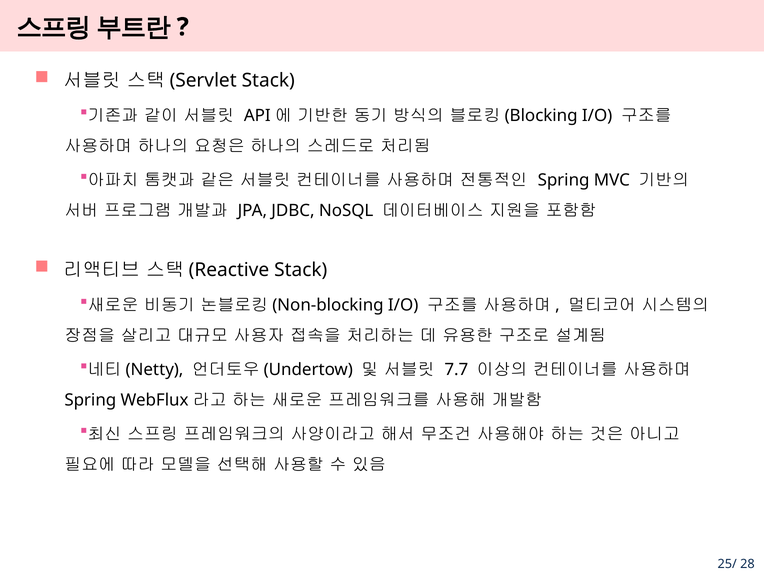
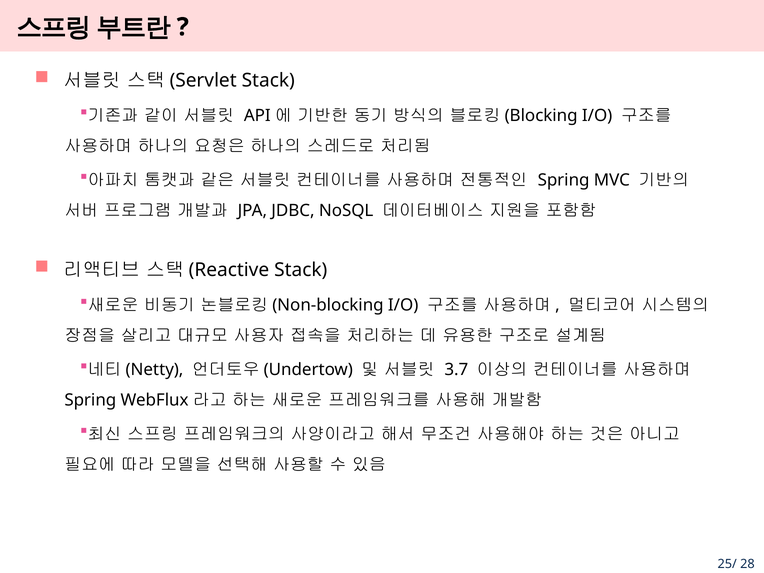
7.7: 7.7 -> 3.7
